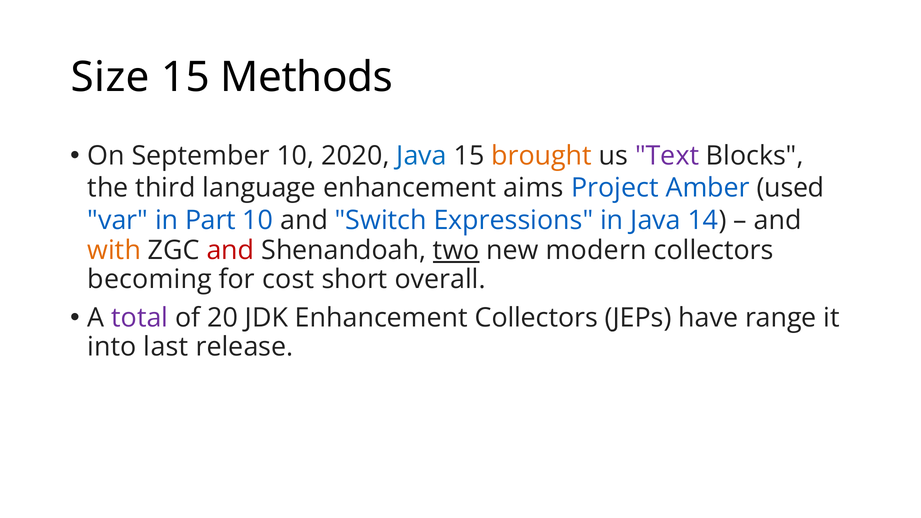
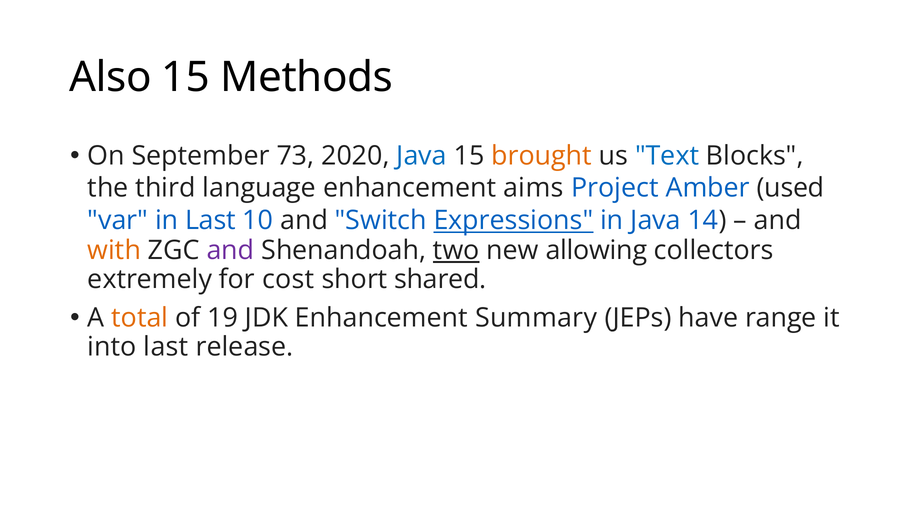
Size: Size -> Also
September 10: 10 -> 73
Text colour: purple -> blue
in Part: Part -> Last
Expressions underline: none -> present
and at (230, 250) colour: red -> purple
modern: modern -> allowing
becoming: becoming -> extremely
overall: overall -> shared
total colour: purple -> orange
20: 20 -> 19
Enhancement Collectors: Collectors -> Summary
